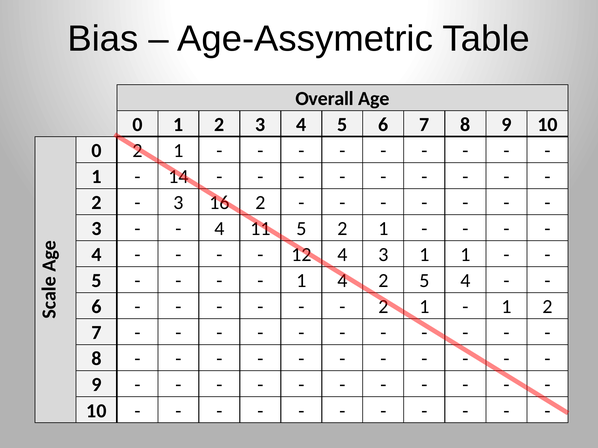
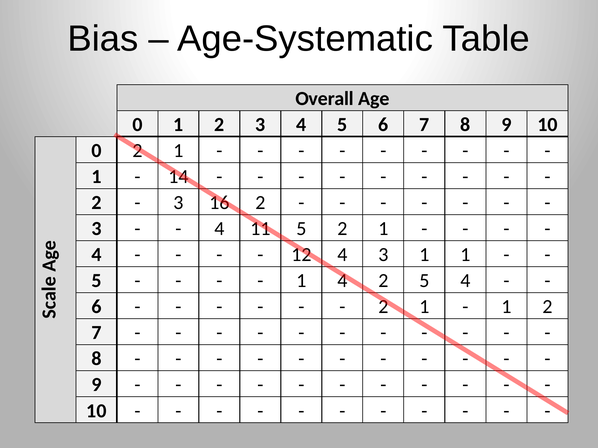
Age-Assymetric: Age-Assymetric -> Age-Systematic
